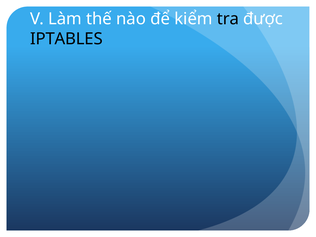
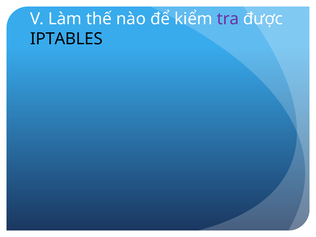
tra colour: black -> purple
